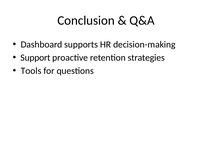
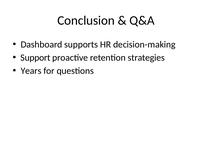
Tools: Tools -> Years
